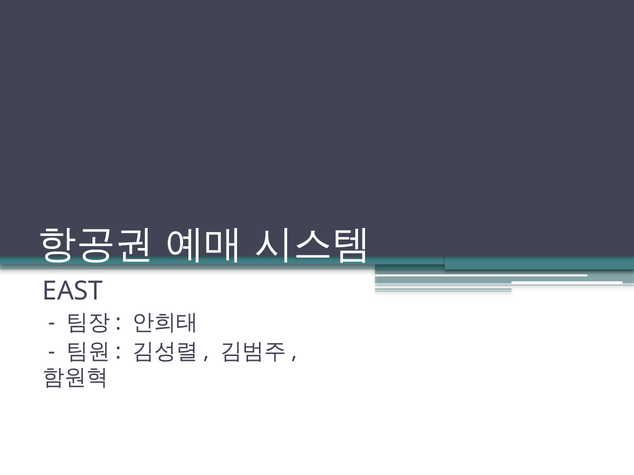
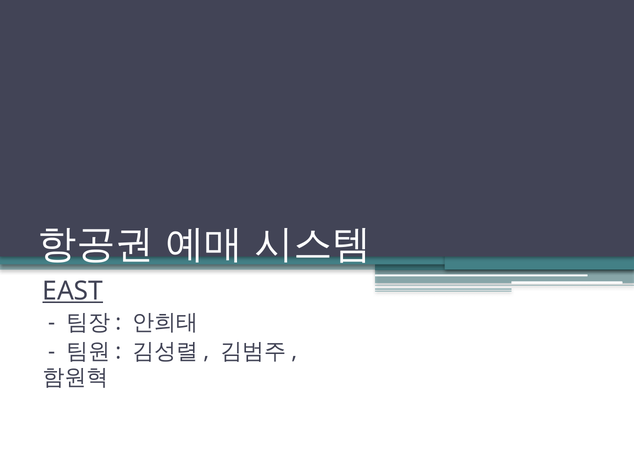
EAST underline: none -> present
